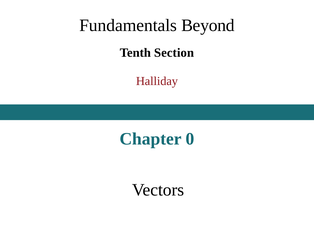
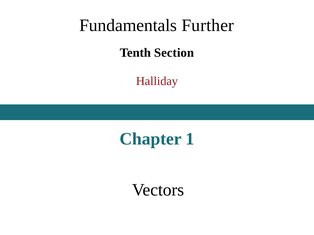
Beyond: Beyond -> Further
0: 0 -> 1
